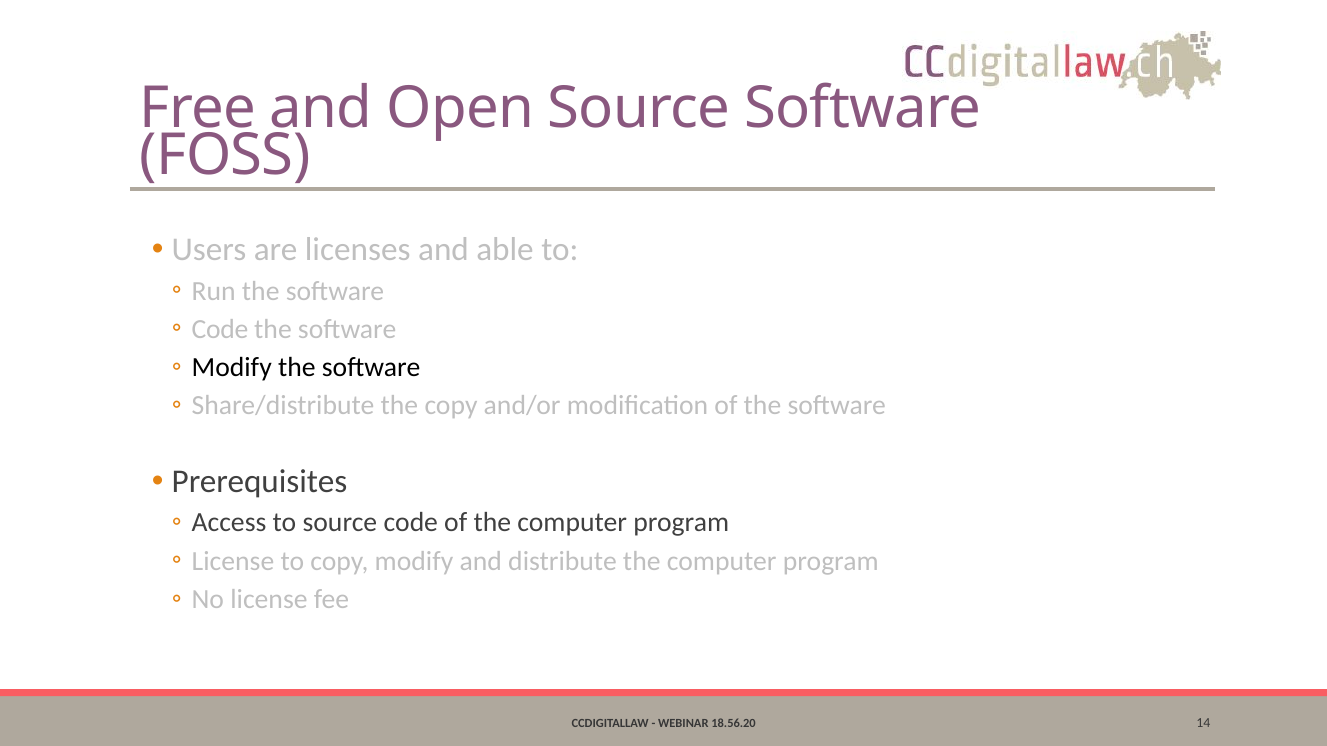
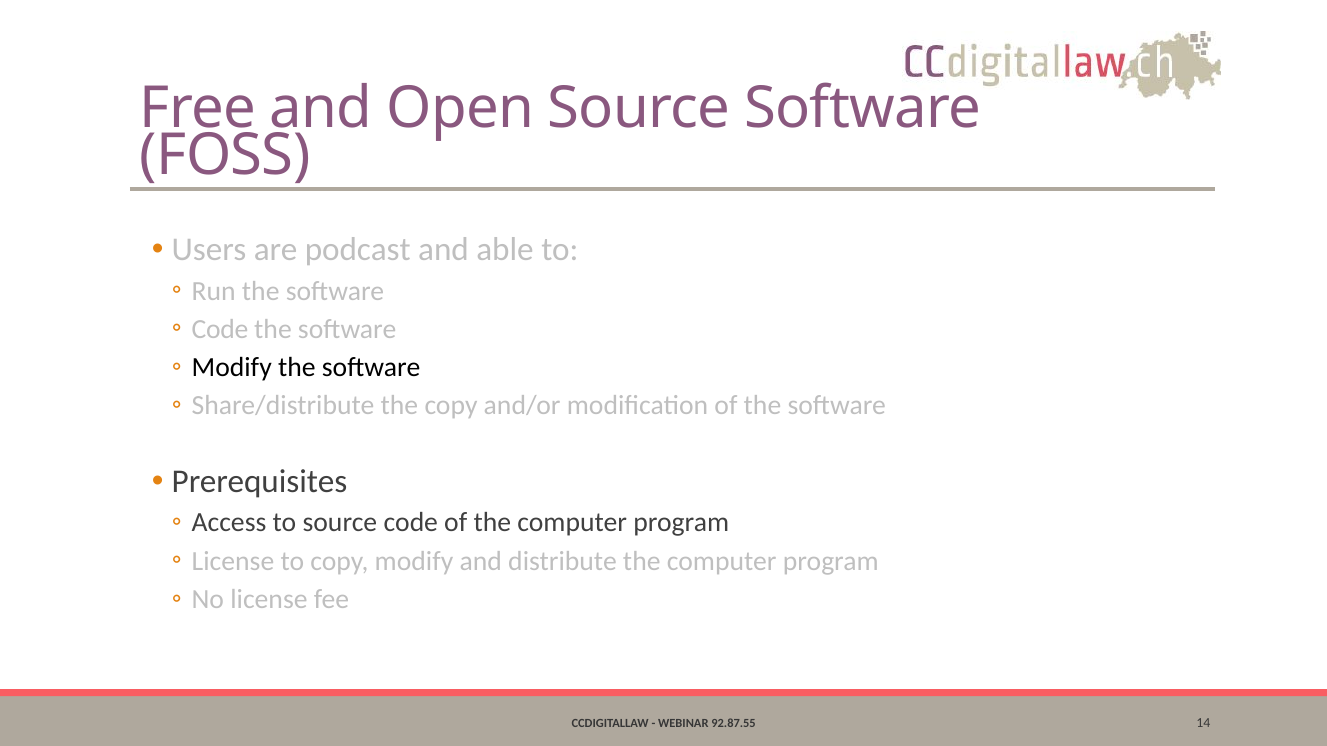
licenses: licenses -> podcast
18.56.20: 18.56.20 -> 92.87.55
